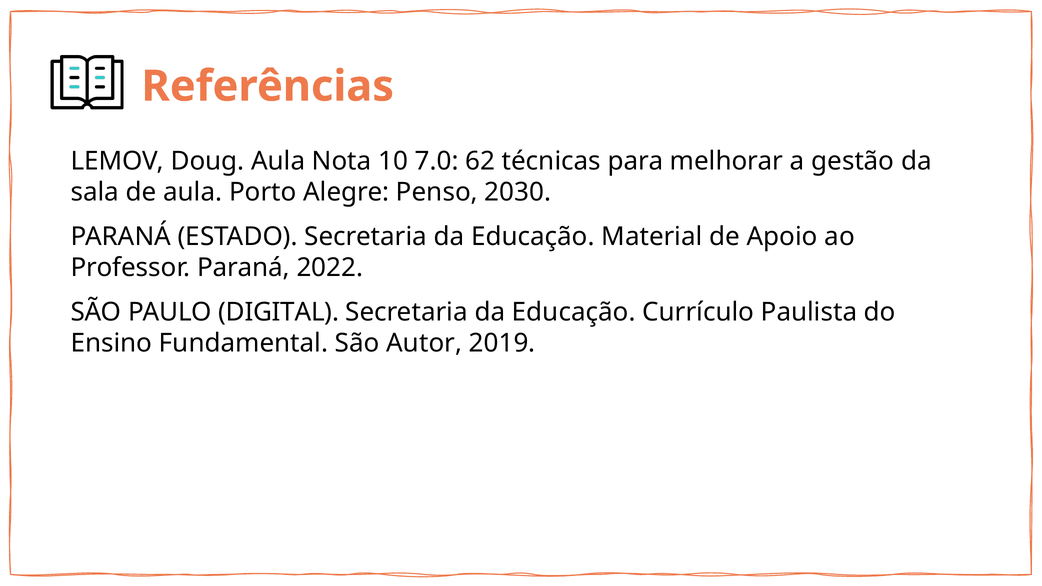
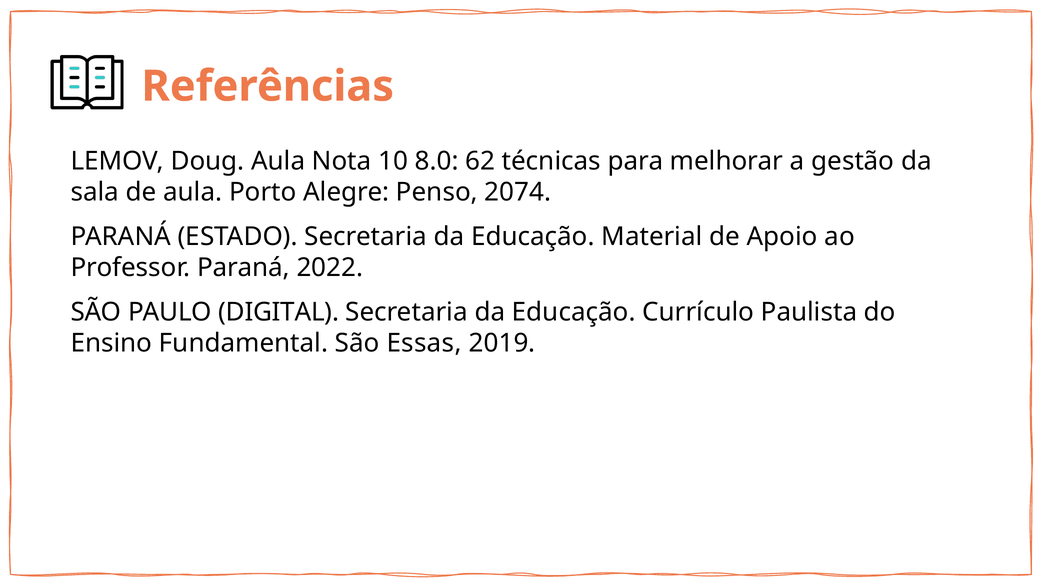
7.0: 7.0 -> 8.0
2030: 2030 -> 2074
Autor: Autor -> Essas
